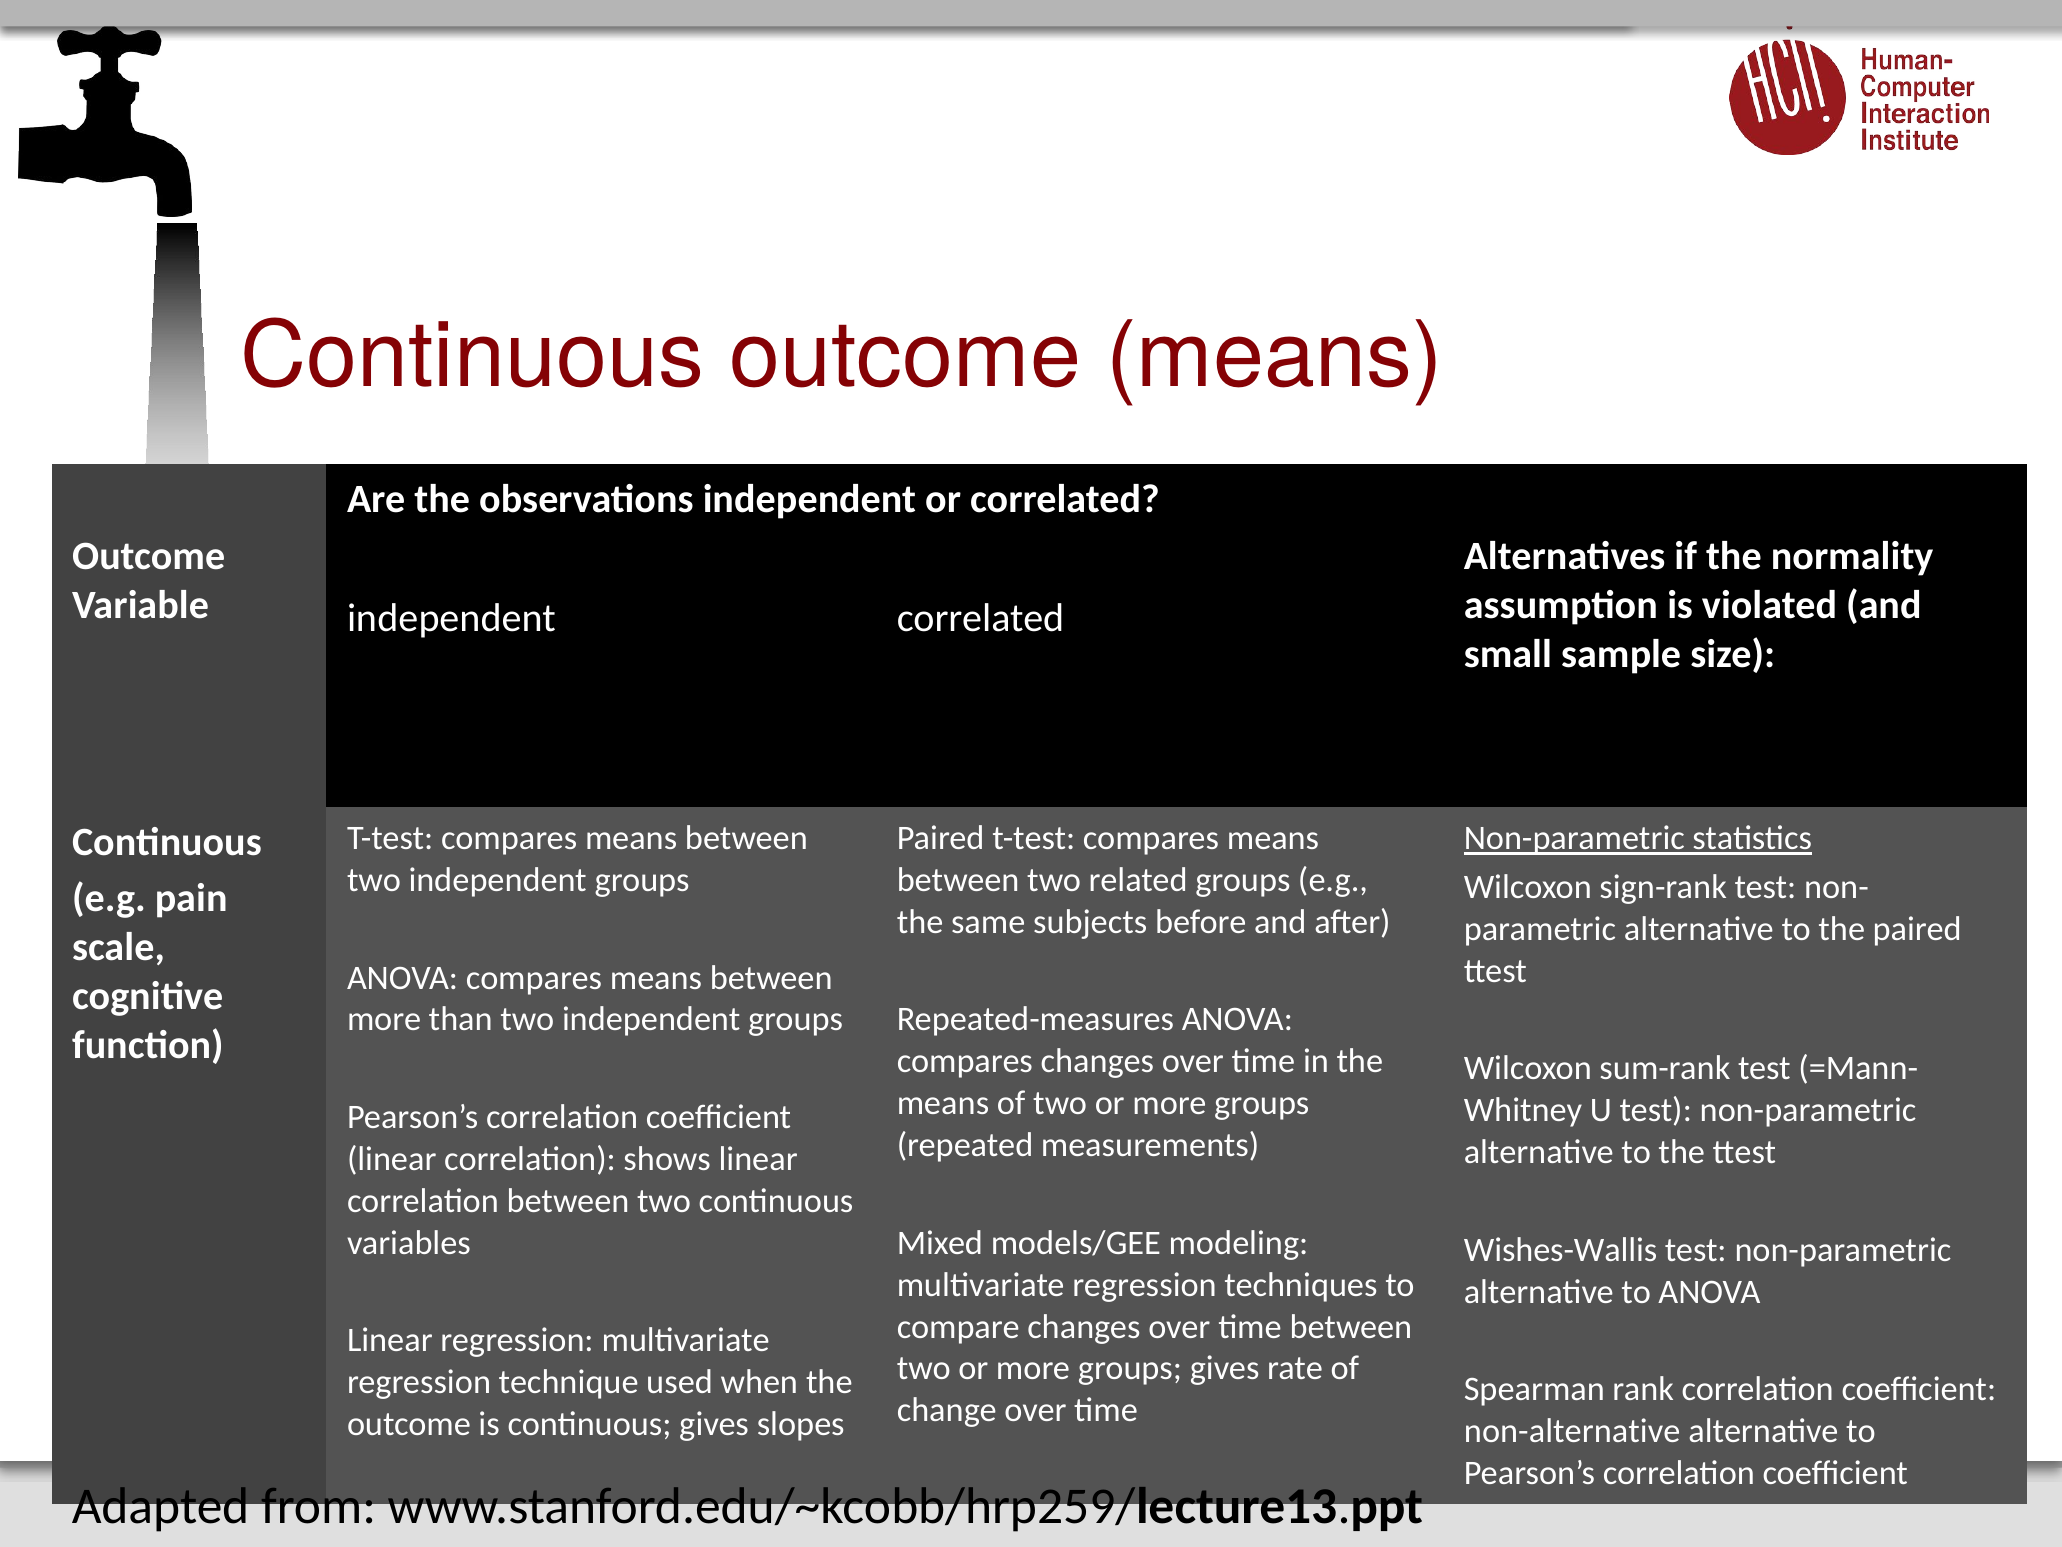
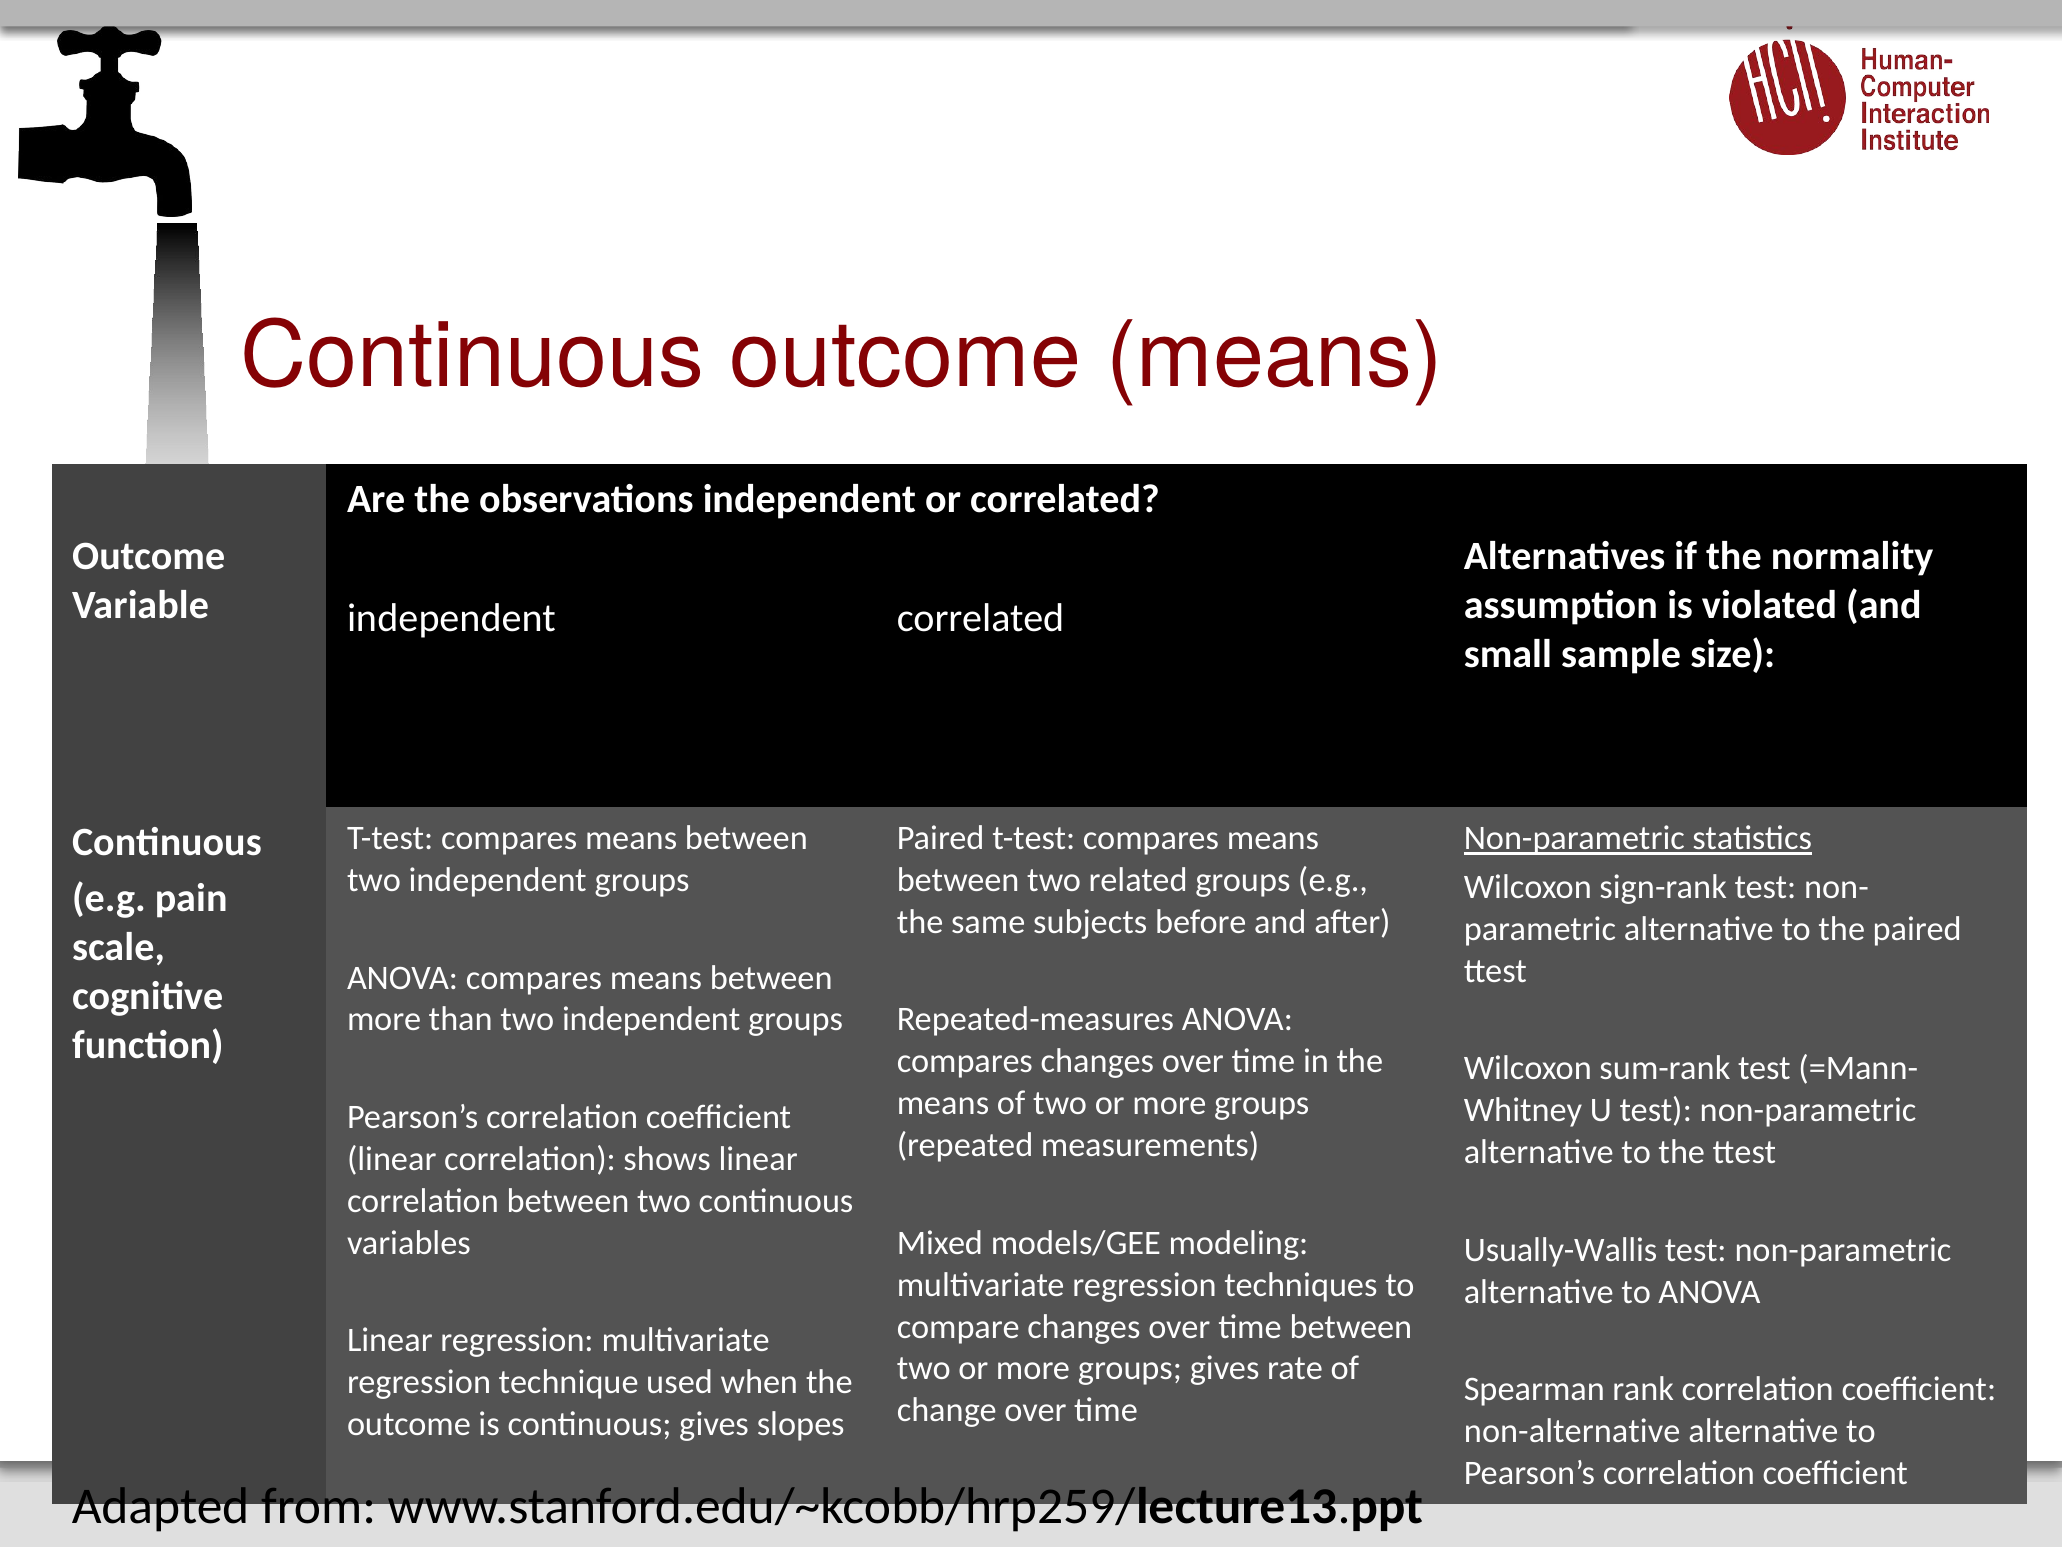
Wishes-Wallis: Wishes-Wallis -> Usually-Wallis
